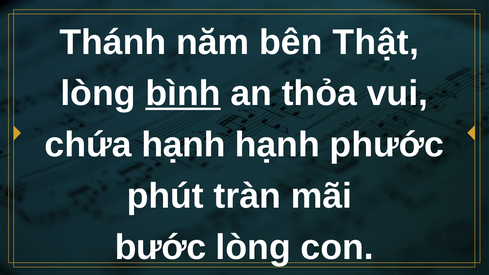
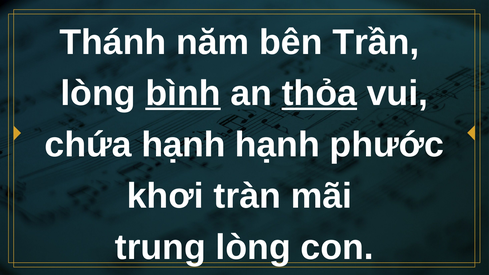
Thật: Thật -> Trần
thỏa underline: none -> present
phút: phút -> khơi
bước: bước -> trung
